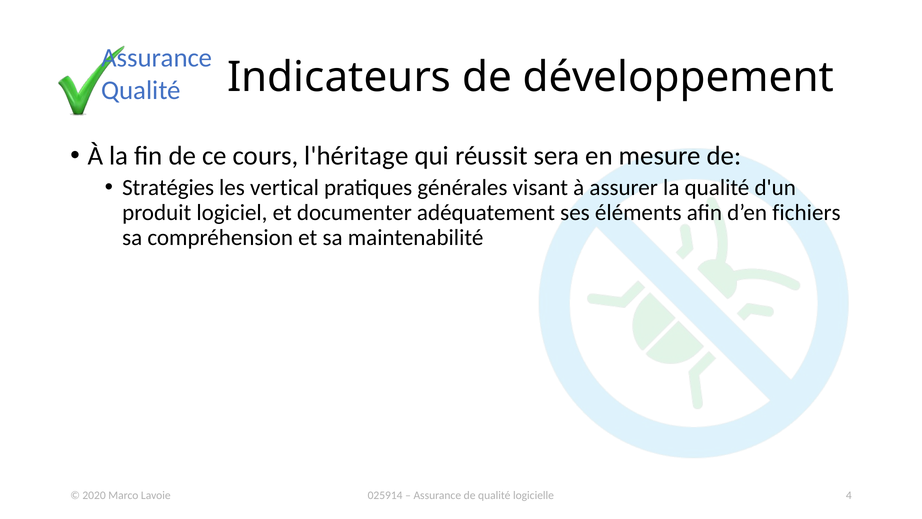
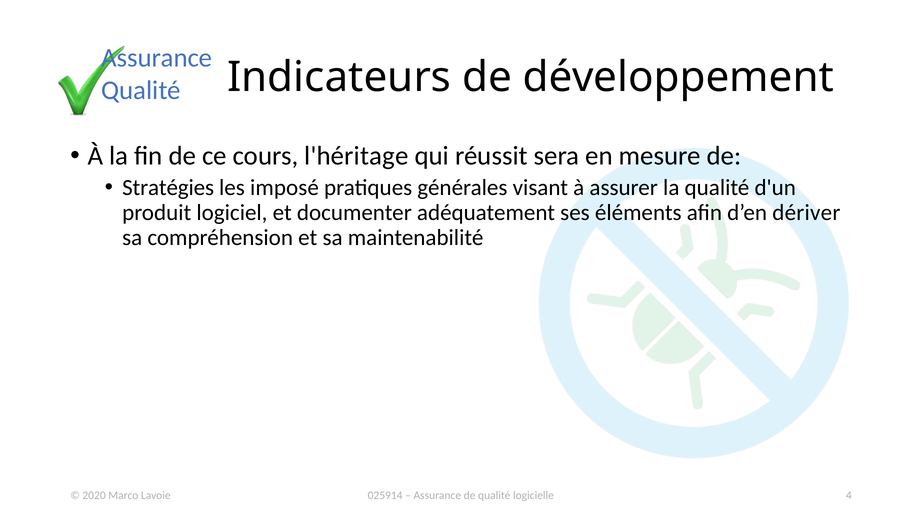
vertical: vertical -> imposé
fichiers: fichiers -> dériver
